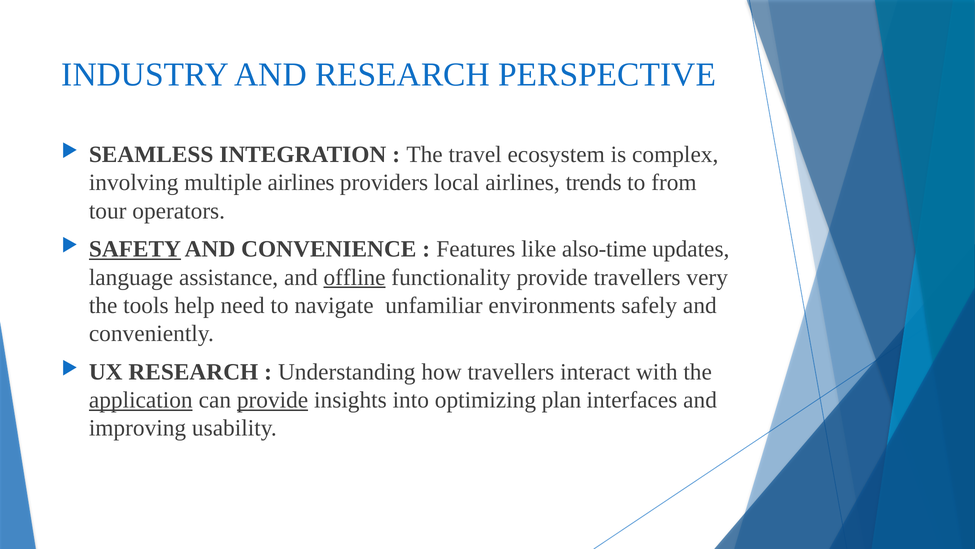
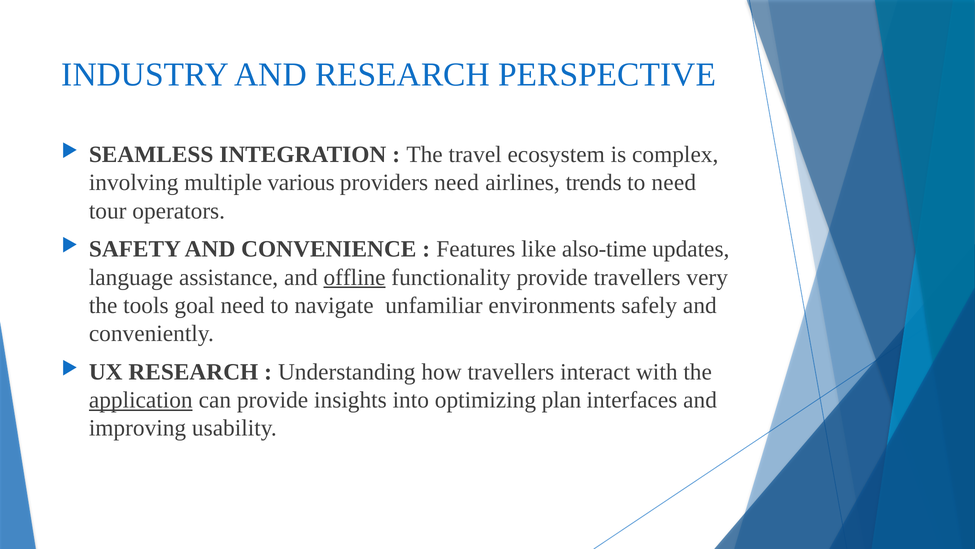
multiple airlines: airlines -> various
providers local: local -> need
to from: from -> need
SAFETY underline: present -> none
help: help -> goal
provide at (273, 400) underline: present -> none
